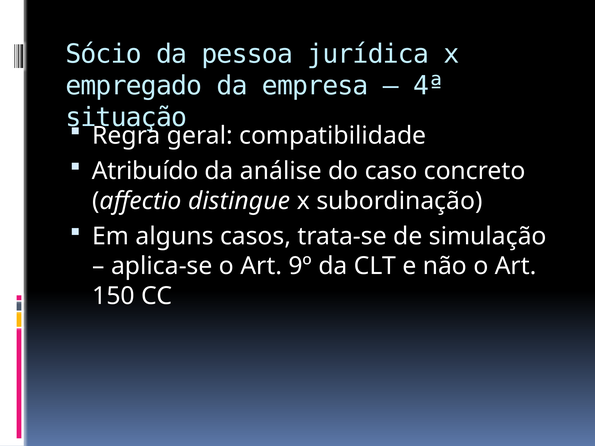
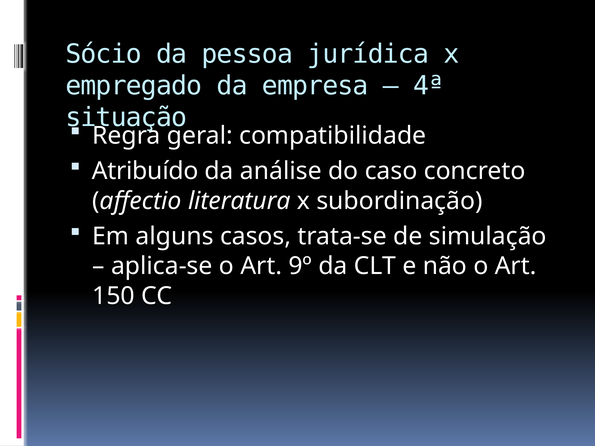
distingue: distingue -> literatura
